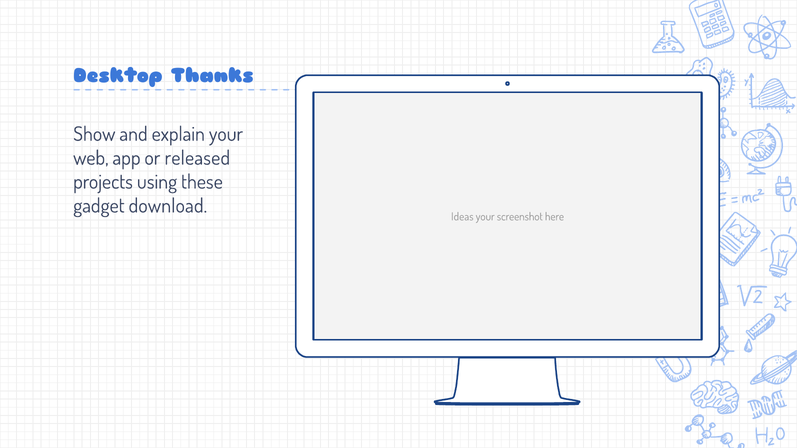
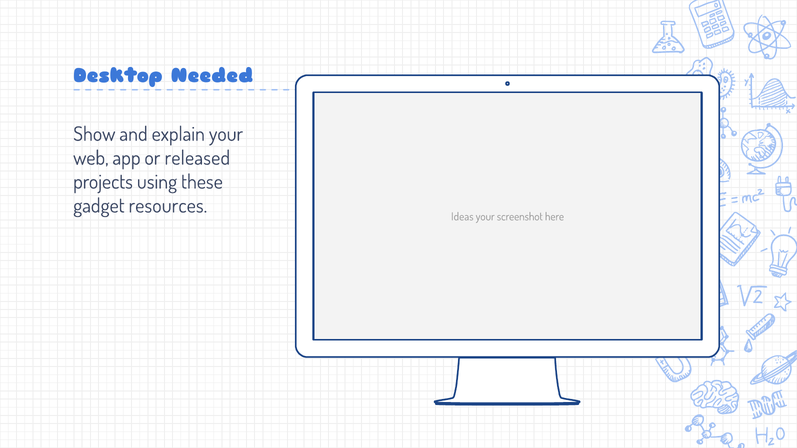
Thanks: Thanks -> Needed
download: download -> resources
